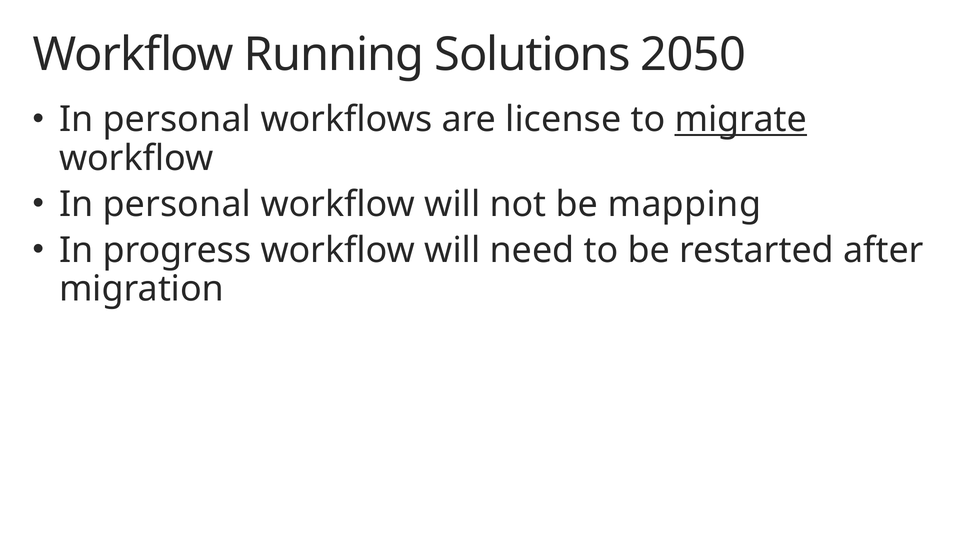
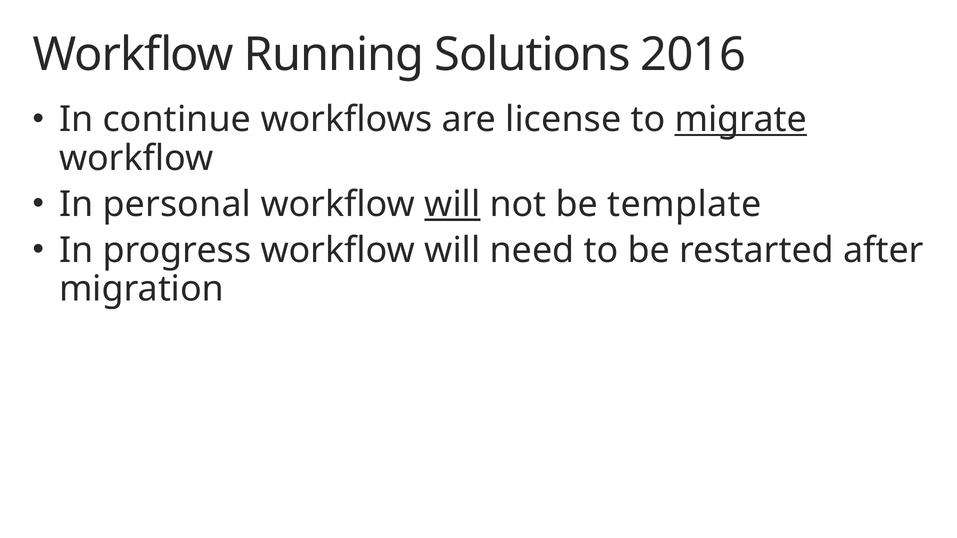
2050: 2050 -> 2016
personal at (177, 120): personal -> continue
will at (452, 204) underline: none -> present
mapping: mapping -> template
